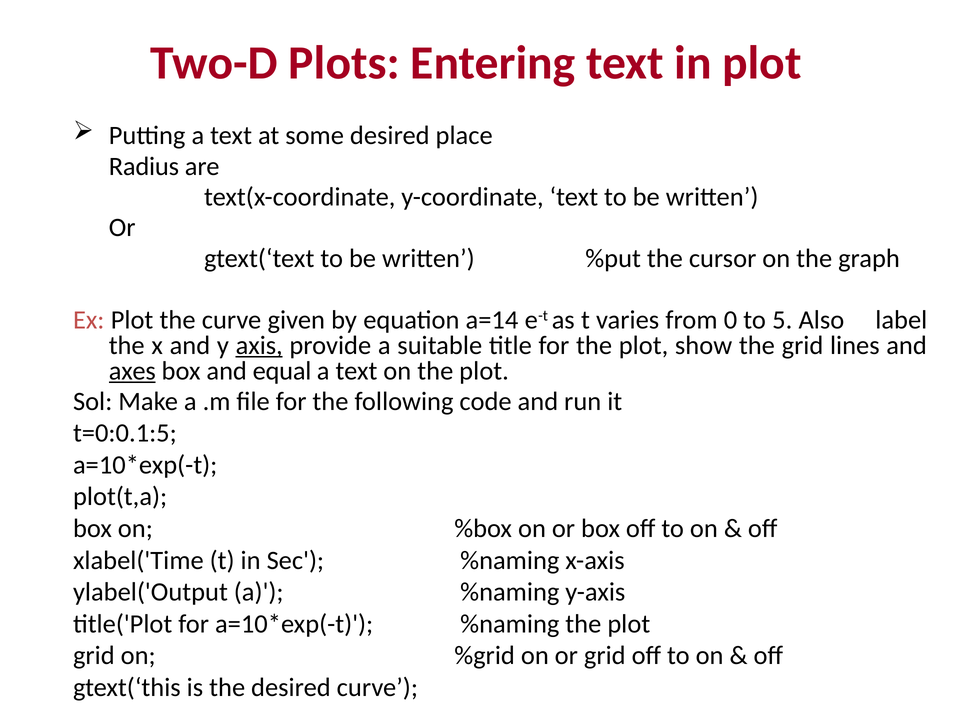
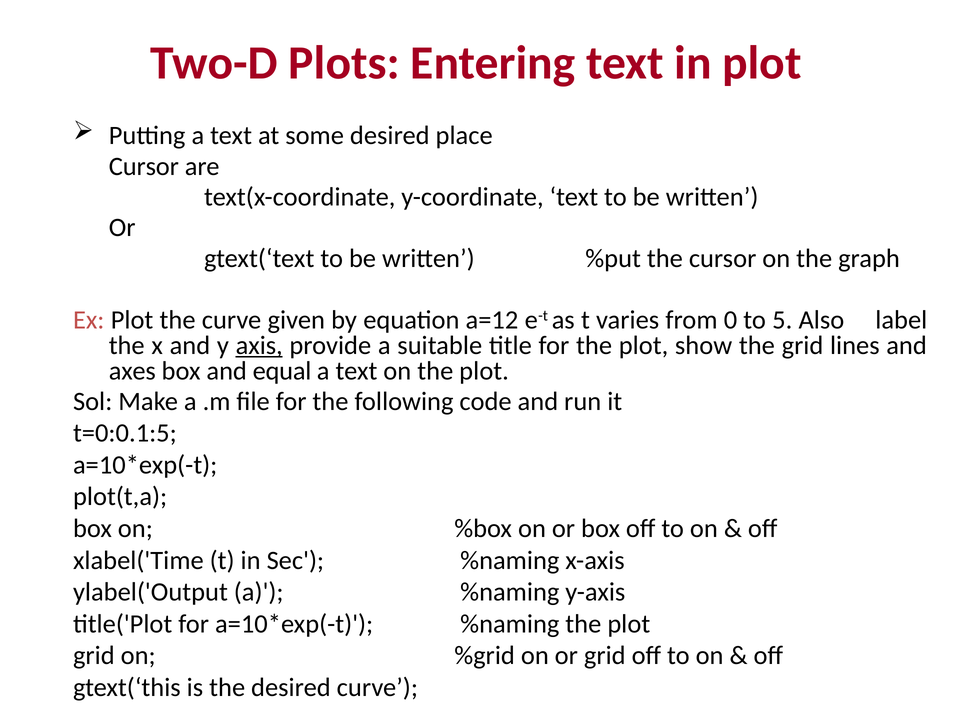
Radius at (144, 166): Radius -> Cursor
a=14: a=14 -> a=12
axes underline: present -> none
